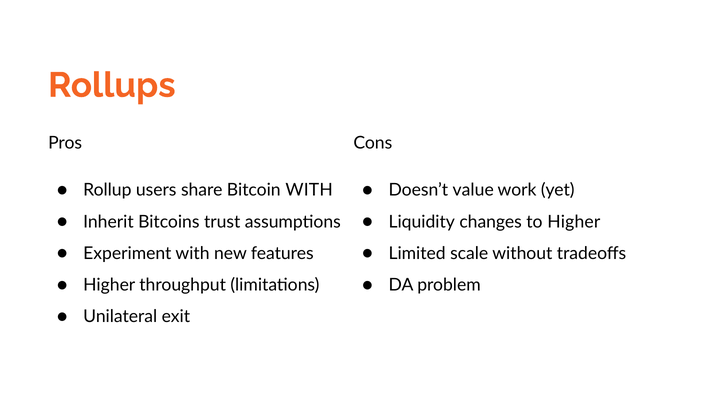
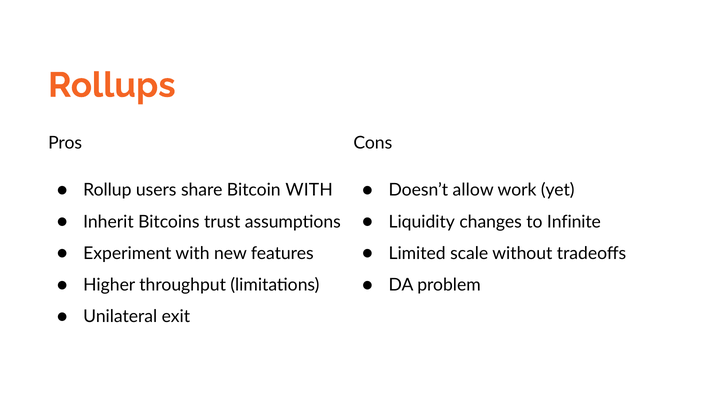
value: value -> allow
to Higher: Higher -> Infinite
